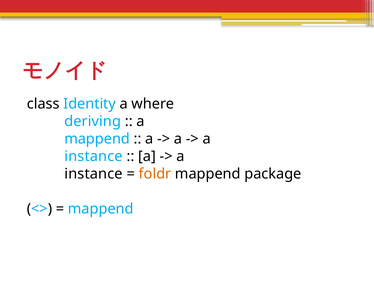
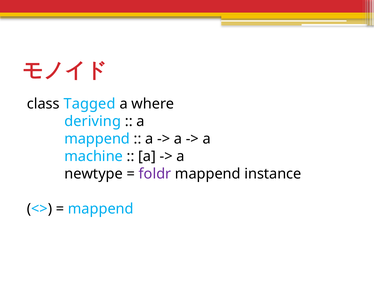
Identity: Identity -> Tagged
instance at (94, 156): instance -> machine
instance at (94, 173): instance -> newtype
foldr colour: orange -> purple
package: package -> instance
